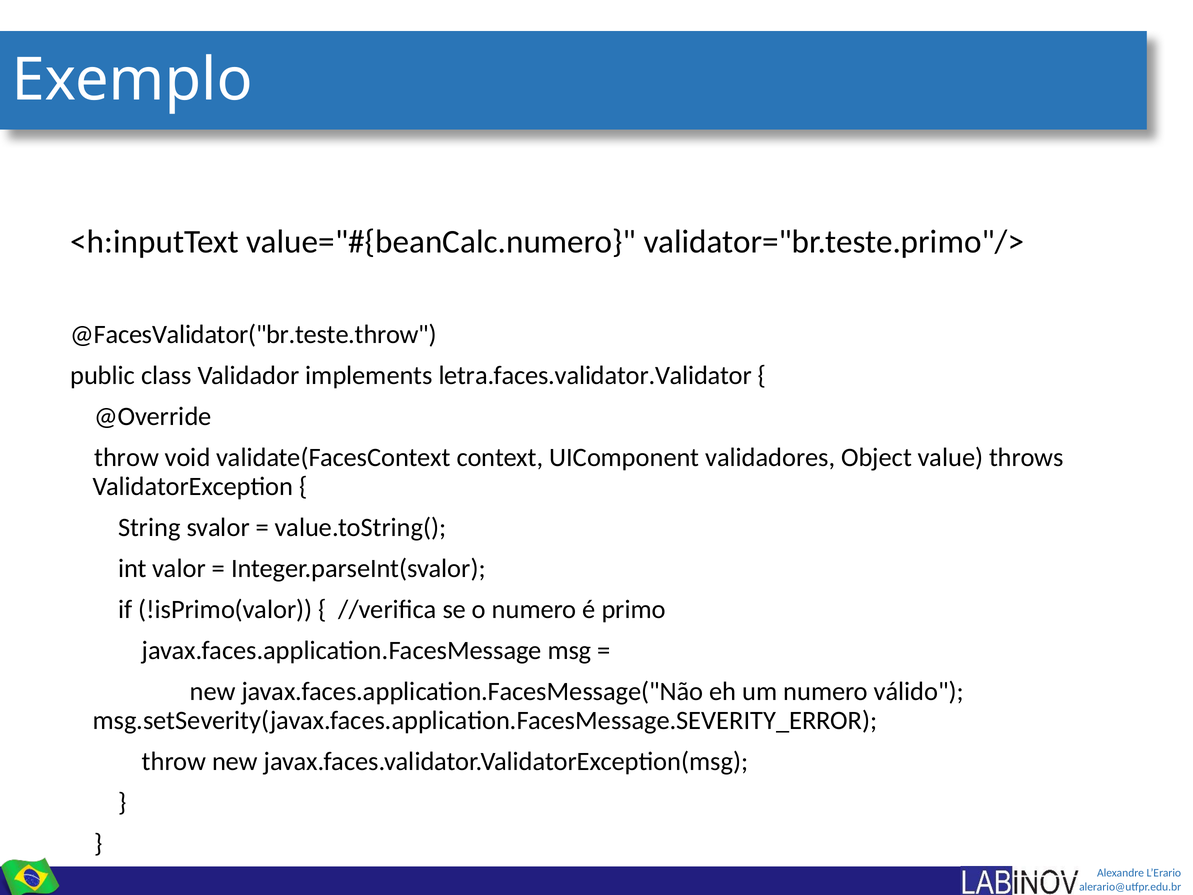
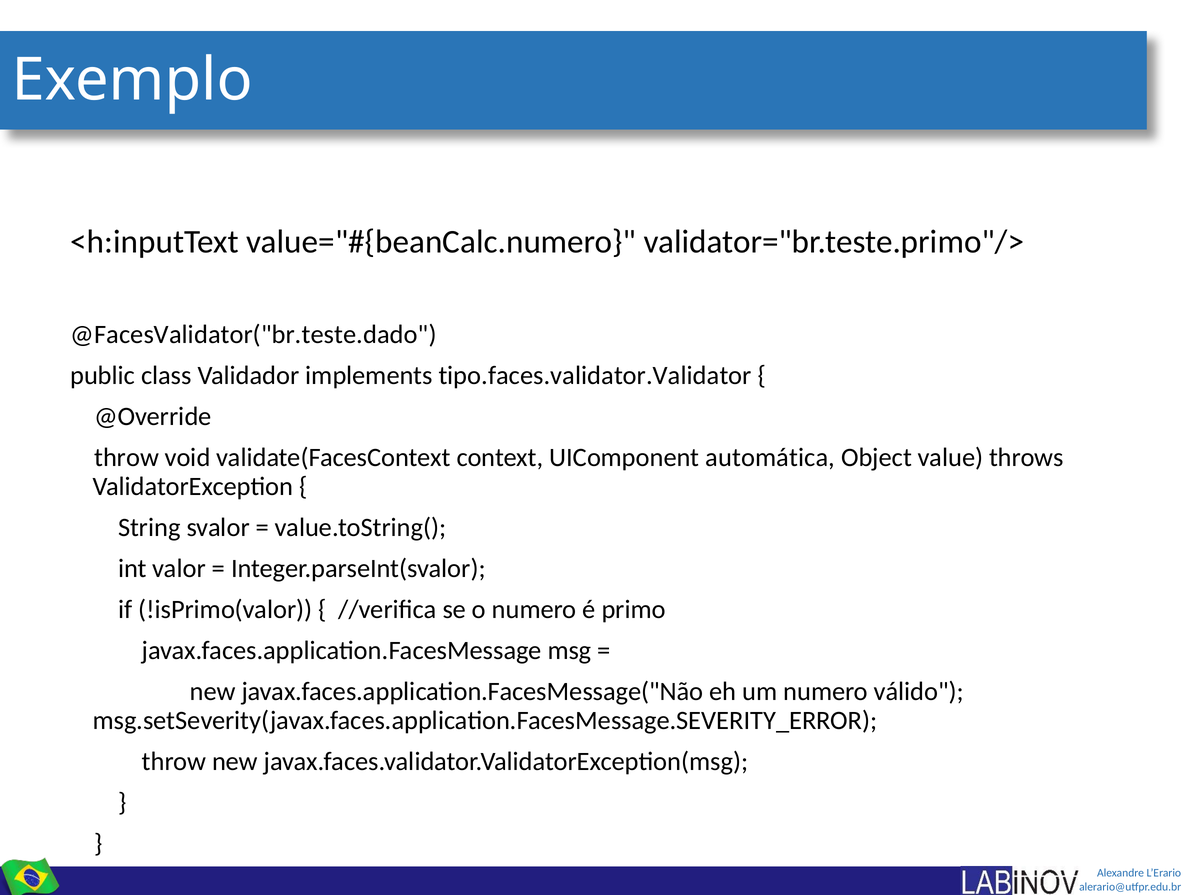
@FacesValidator("br.teste.throw: @FacesValidator("br.teste.throw -> @FacesValidator("br.teste.dado
letra.faces.validator.Validator: letra.faces.validator.Validator -> tipo.faces.validator.Validator
validadores: validadores -> automática
